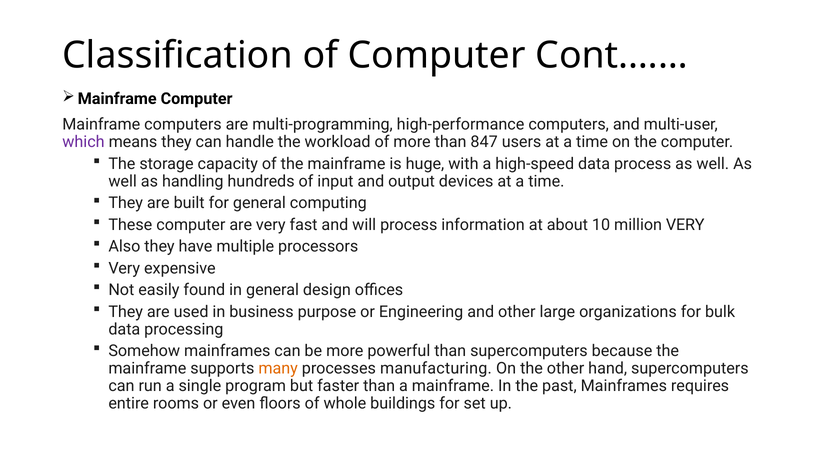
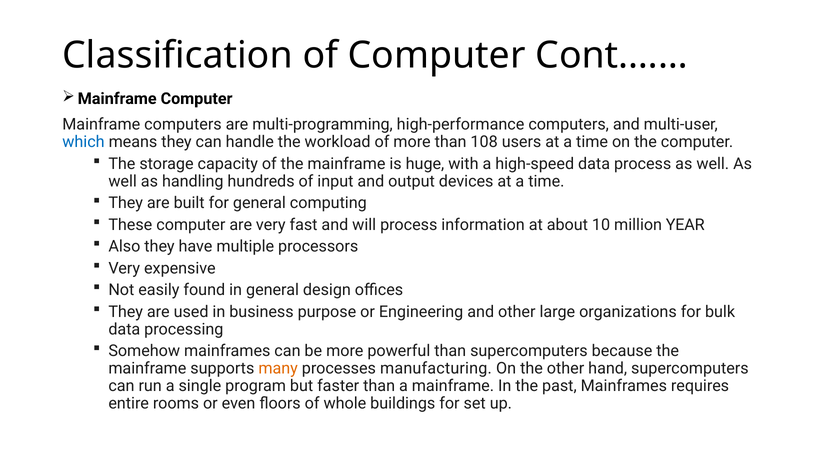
which colour: purple -> blue
847: 847 -> 108
million VERY: VERY -> YEAR
